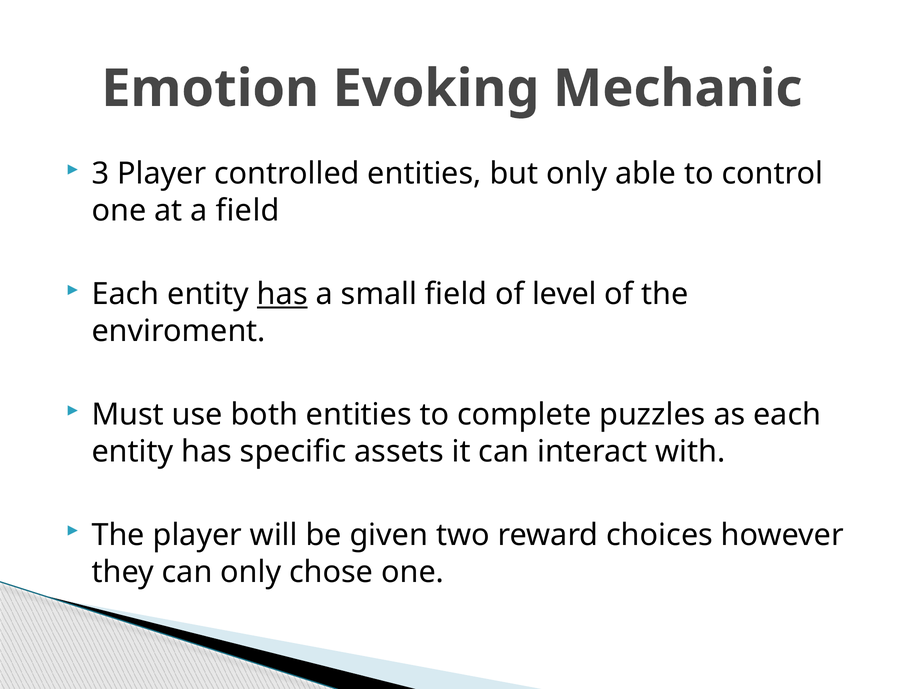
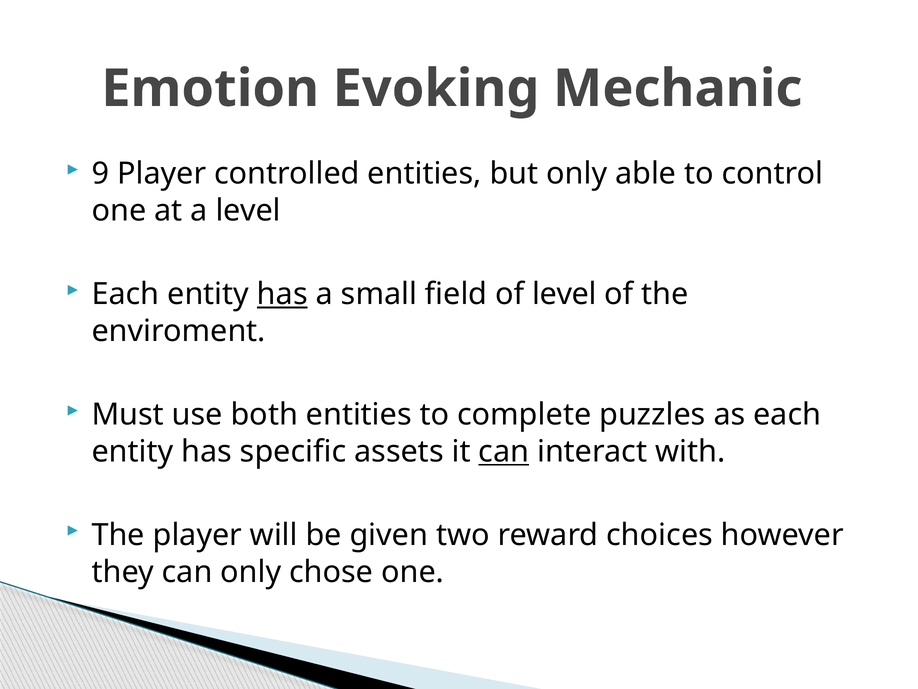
3: 3 -> 9
a field: field -> level
can at (504, 451) underline: none -> present
